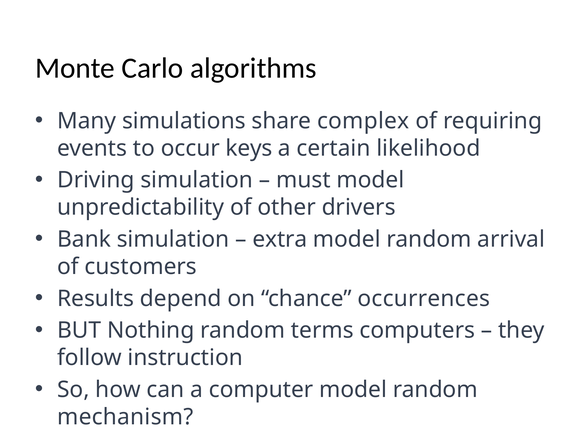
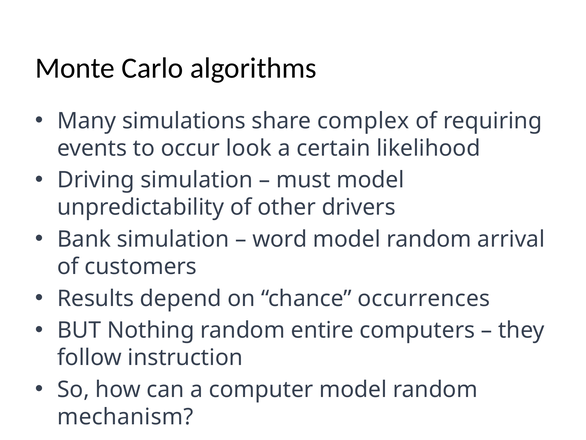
keys: keys -> look
extra: extra -> word
terms: terms -> entire
